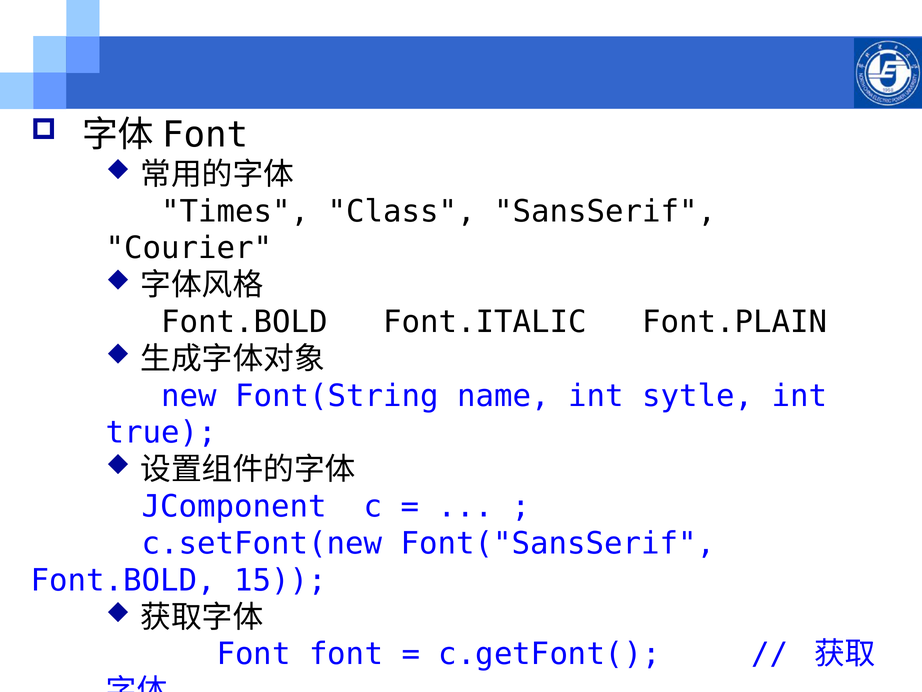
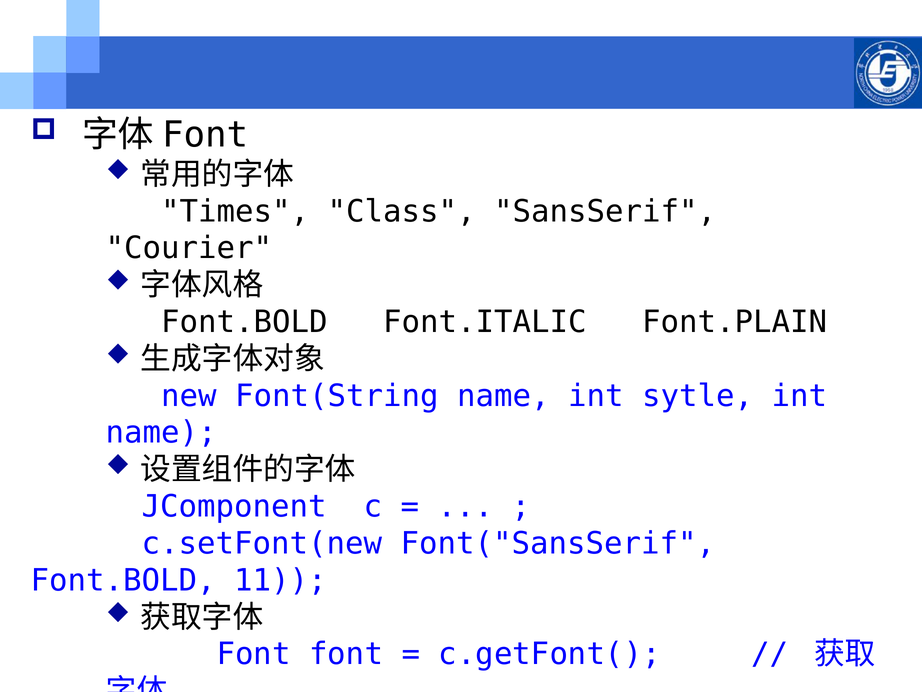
true at (161, 433): true -> name
15: 15 -> 11
